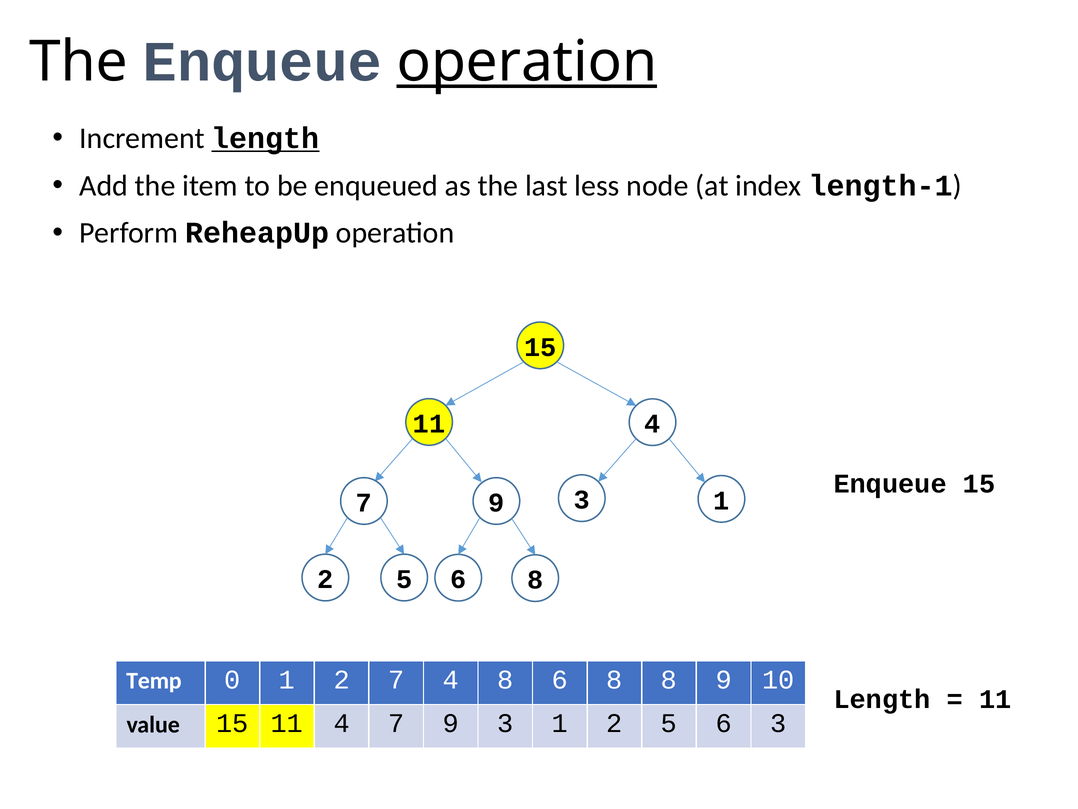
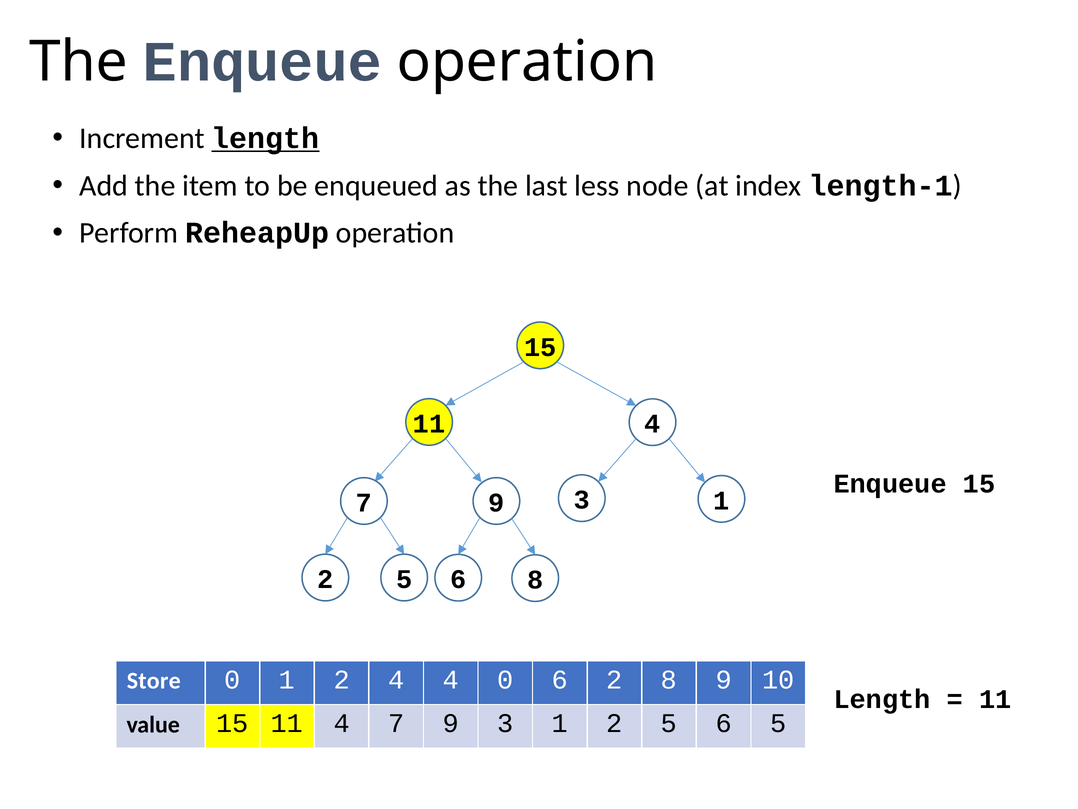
operation at (527, 62) underline: present -> none
Temp: Temp -> Store
2 7: 7 -> 4
4 8: 8 -> 0
8 at (614, 679): 8 -> 2
6 3: 3 -> 5
